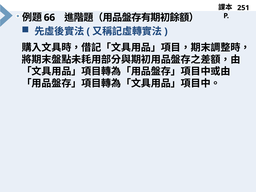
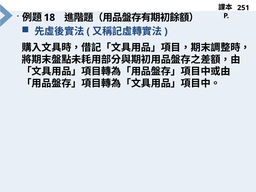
66: 66 -> 18
